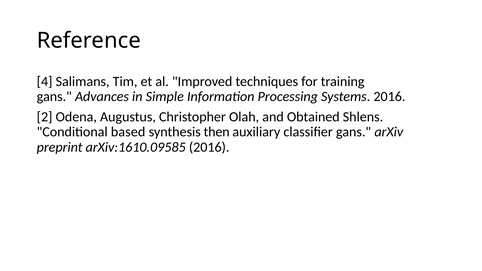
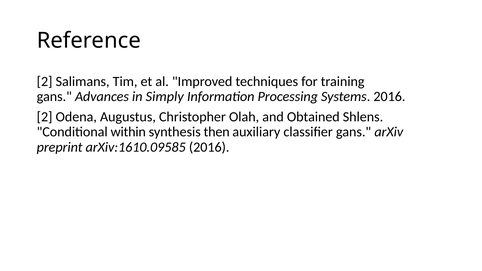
4 at (45, 81): 4 -> 2
Simple: Simple -> Simply
based: based -> within
